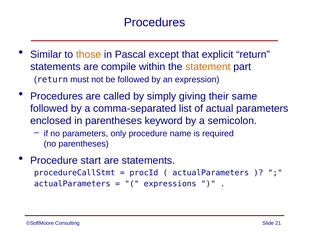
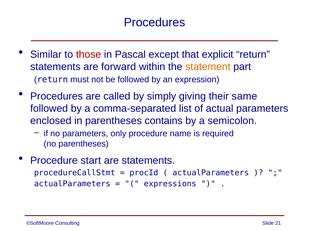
those colour: orange -> red
compile: compile -> forward
keyword: keyword -> contains
